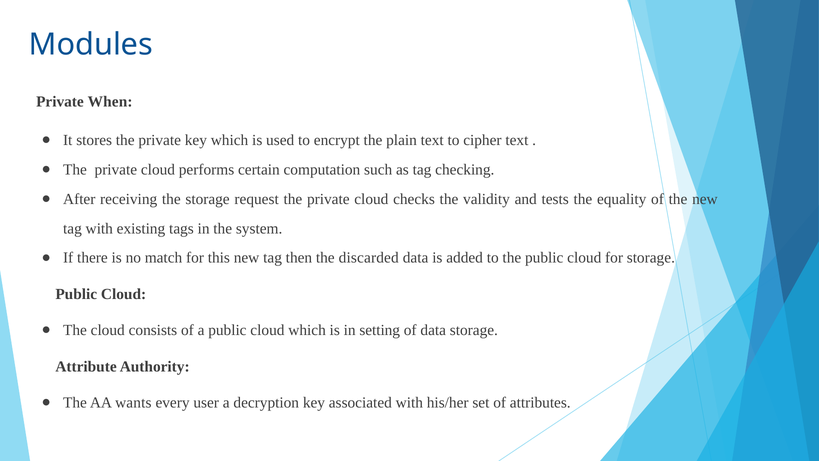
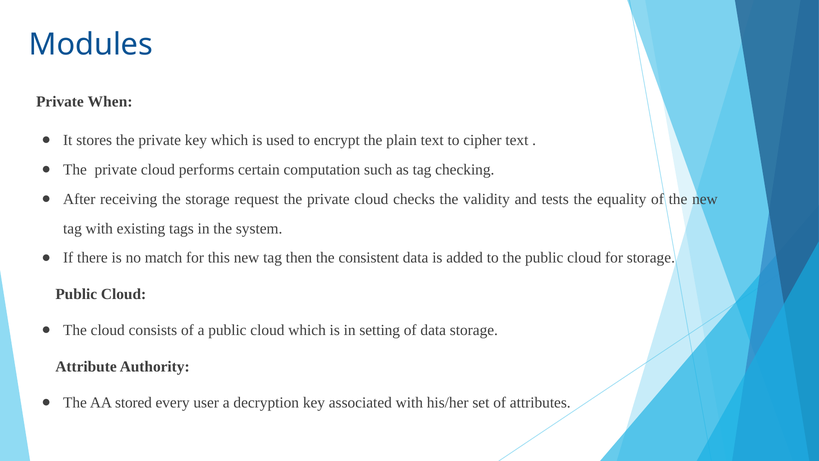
discarded: discarded -> consistent
wants: wants -> stored
